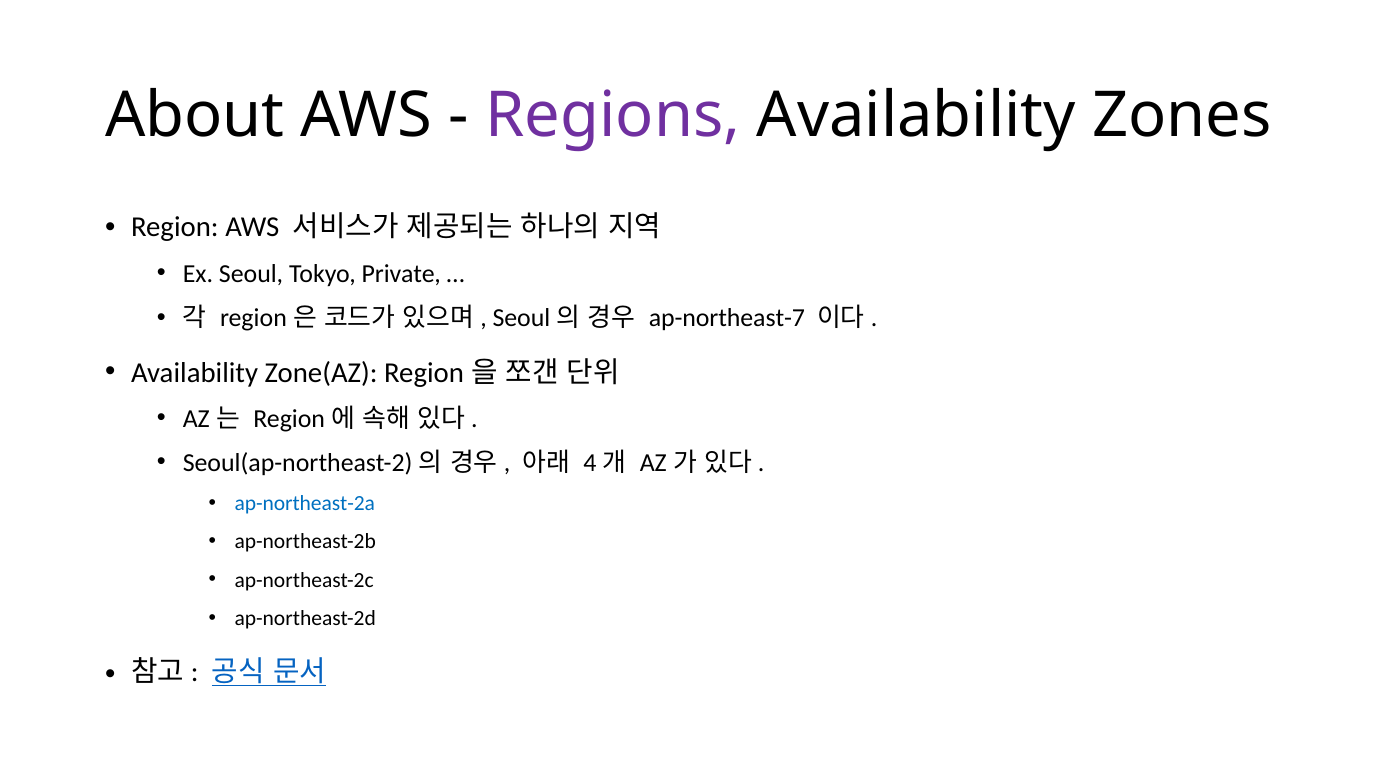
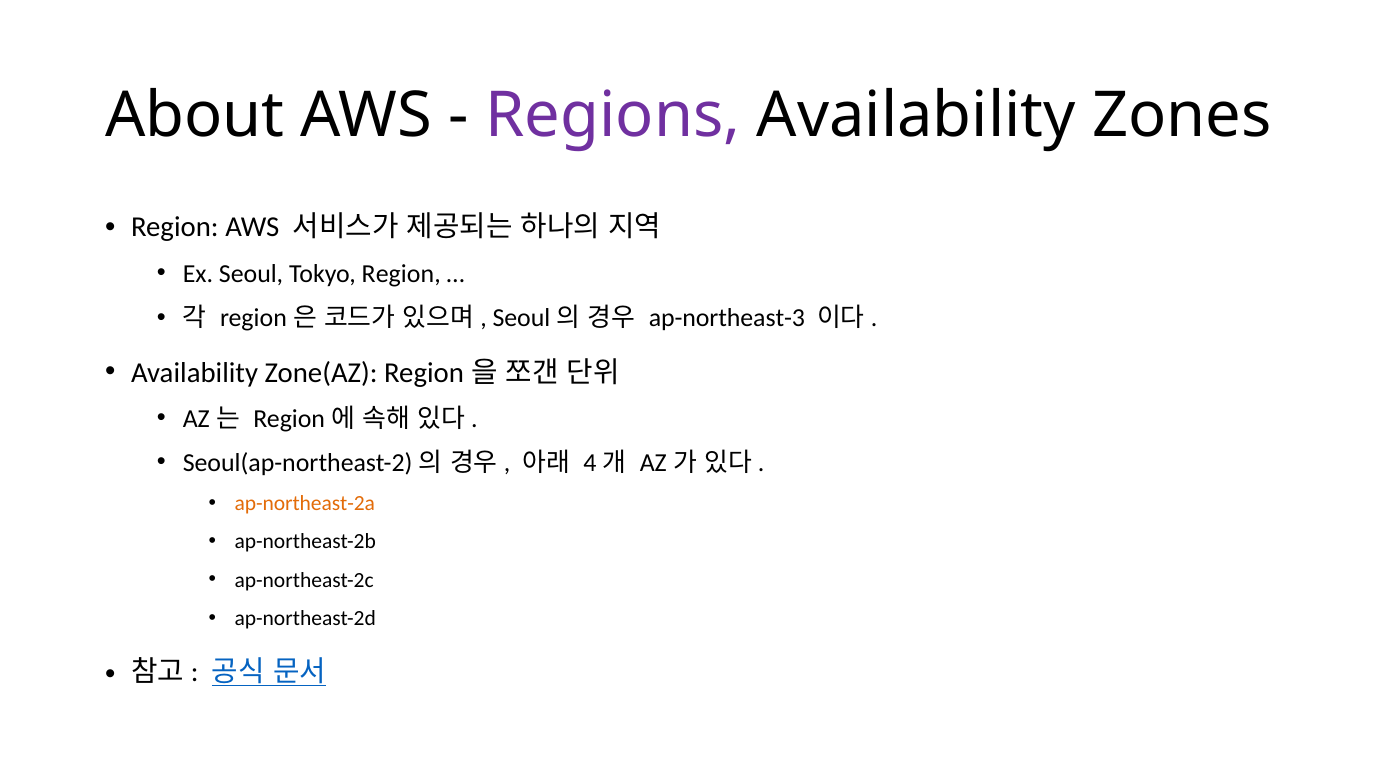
Tokyo Private: Private -> Region
ap-northeast-7: ap-northeast-7 -> ap-northeast-3
ap-northeast-2a colour: blue -> orange
